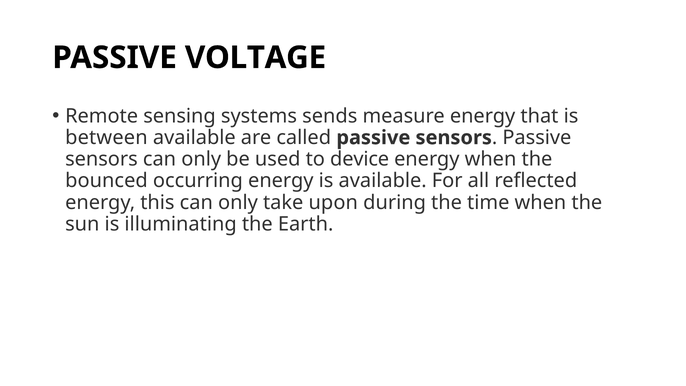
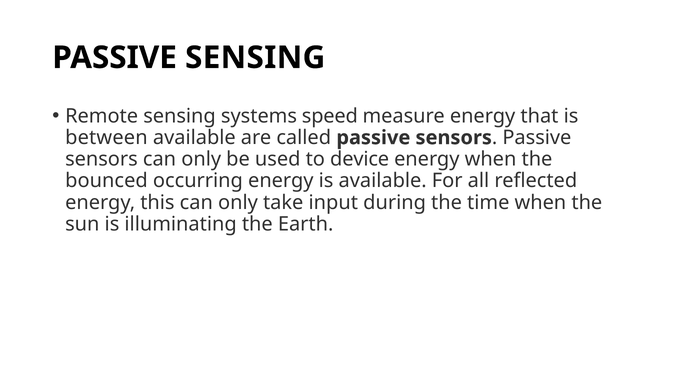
PASSIVE VOLTAGE: VOLTAGE -> SENSING
sends: sends -> speed
upon: upon -> input
